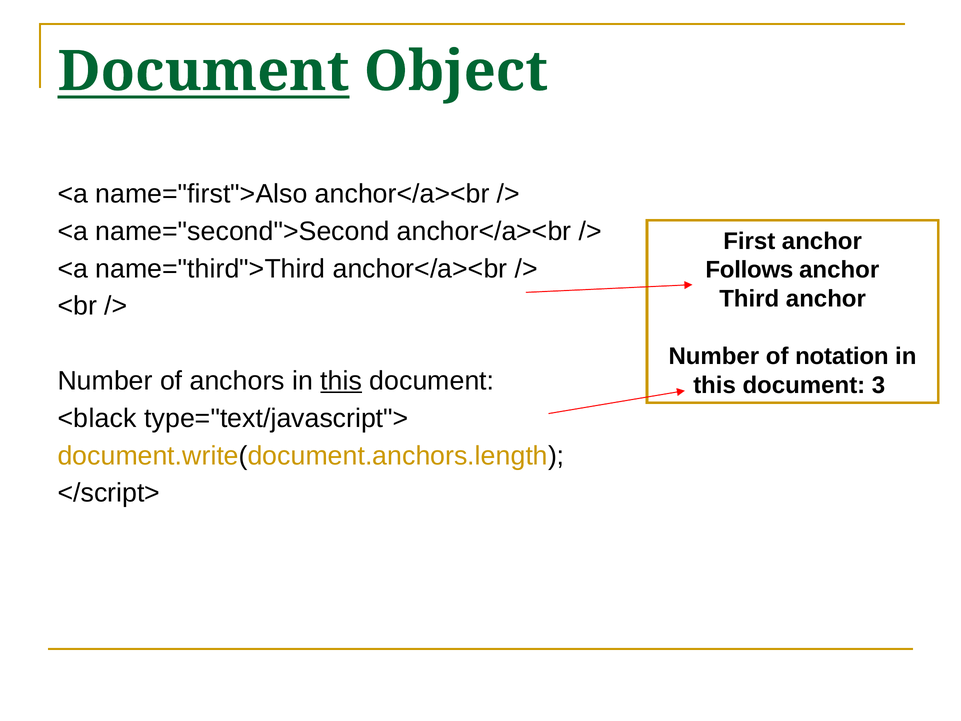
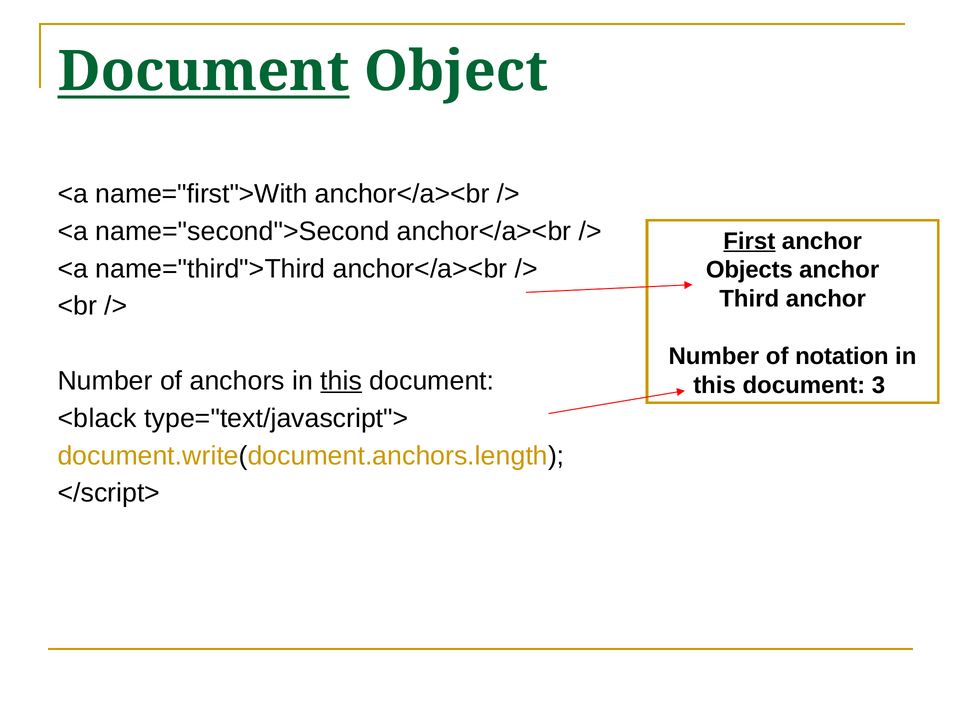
name="first">Also: name="first">Also -> name="first">With
First underline: none -> present
Follows: Follows -> Objects
